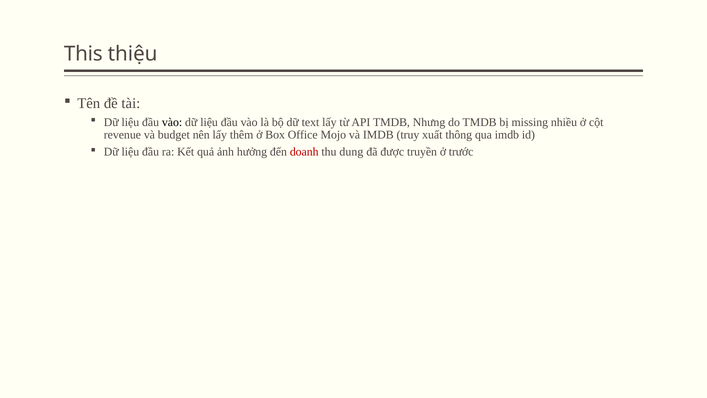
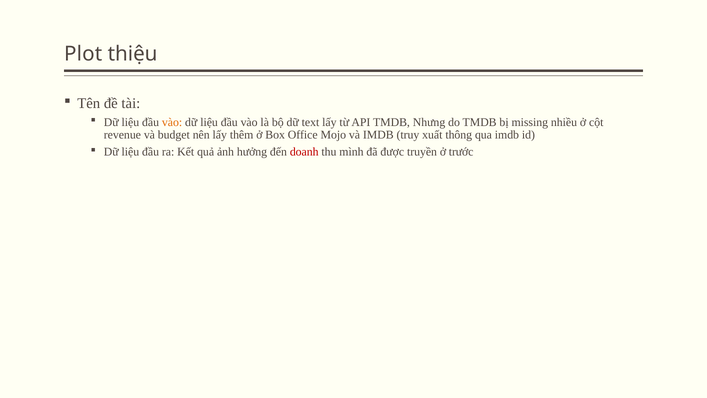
This: This -> Plot
vào at (172, 122) colour: black -> orange
dung: dung -> mình
